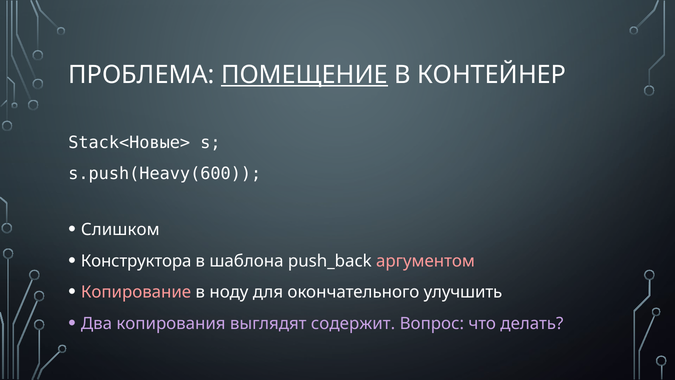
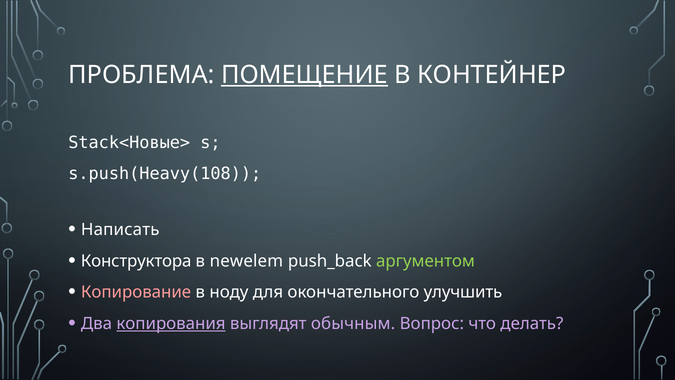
s.push(Heavy(600: s.push(Heavy(600 -> s.push(Heavy(108
Слишком: Слишком -> Написать
шаблона: шаблона -> newelem
аргументом colour: pink -> light green
копирования underline: none -> present
содержит: содержит -> обычным
